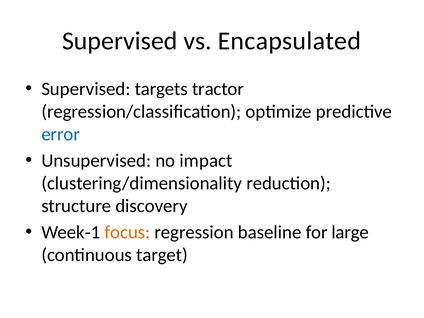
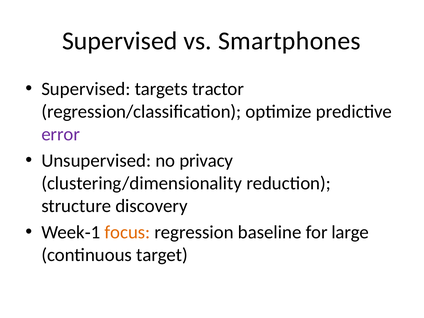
Encapsulated: Encapsulated -> Smartphones
error colour: blue -> purple
impact: impact -> privacy
